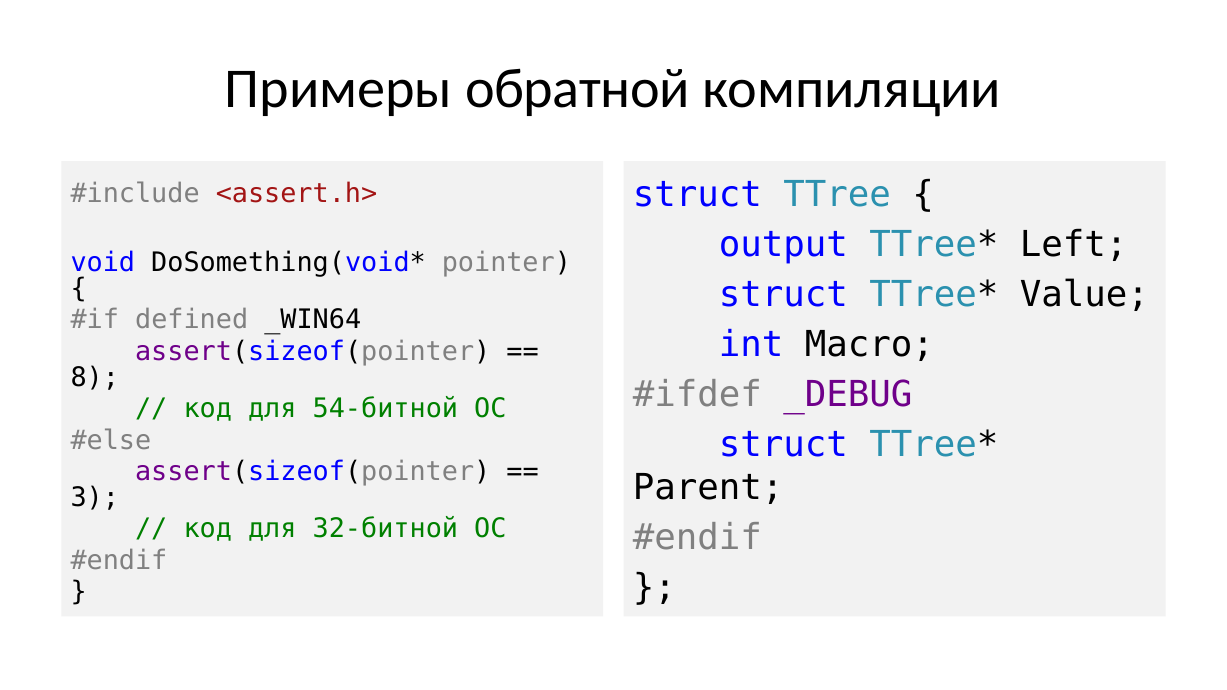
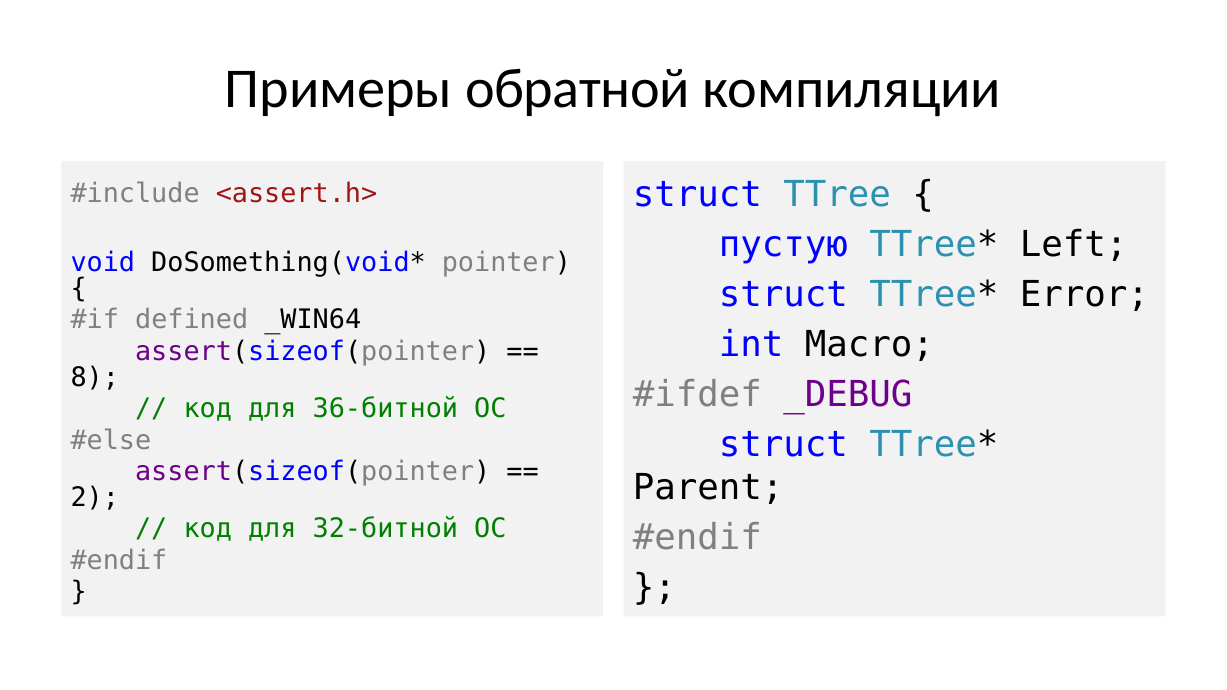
output: output -> пустую
Value: Value -> Error
54-битной: 54-битной -> 36-битной
3: 3 -> 2
